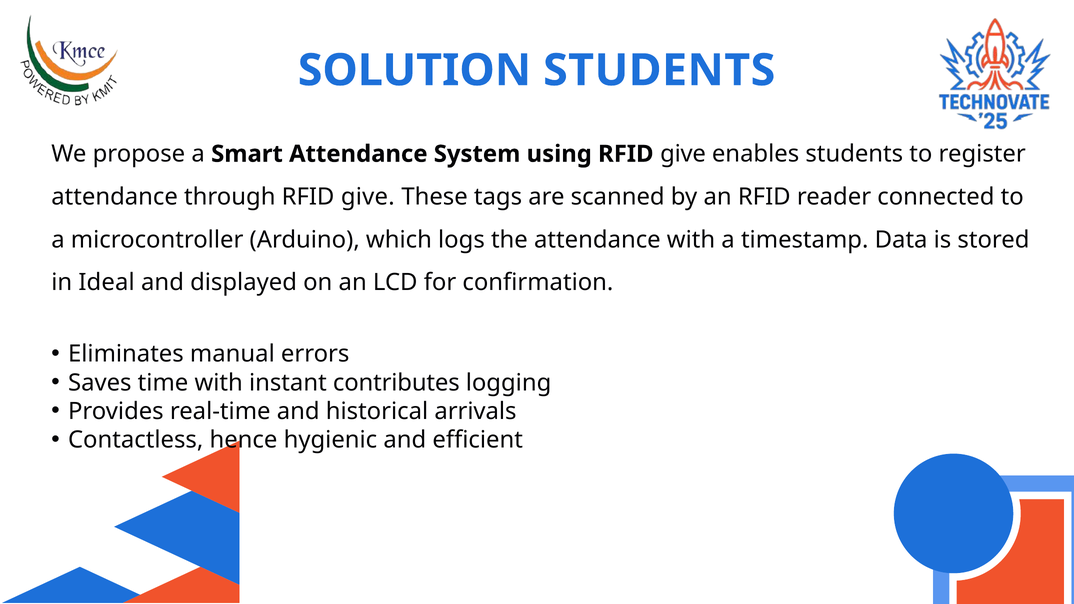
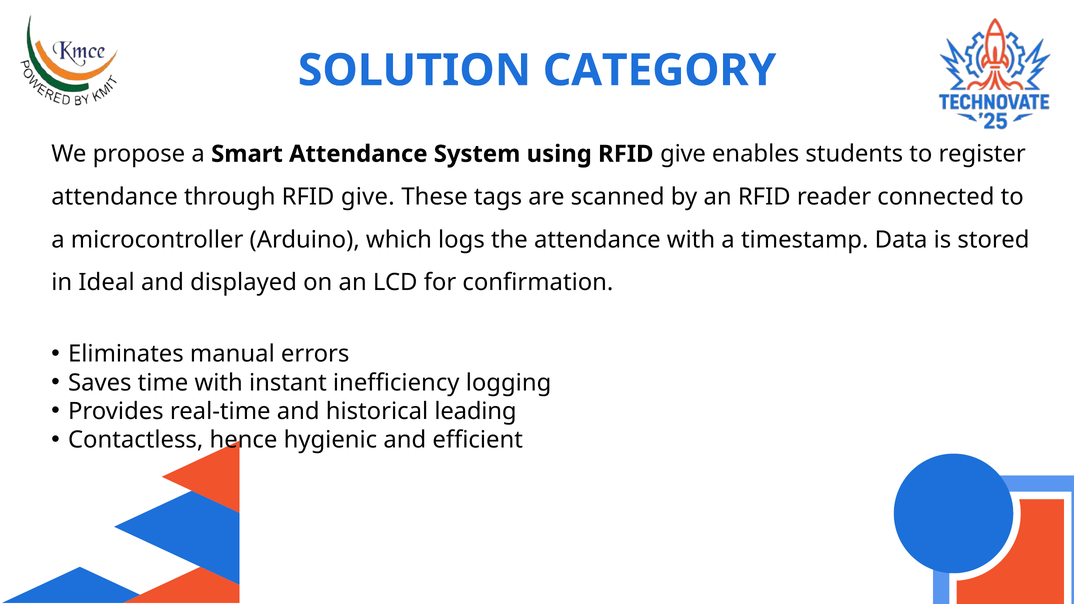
SOLUTION STUDENTS: STUDENTS -> CATEGORY
contributes: contributes -> inefficiency
arrivals: arrivals -> leading
